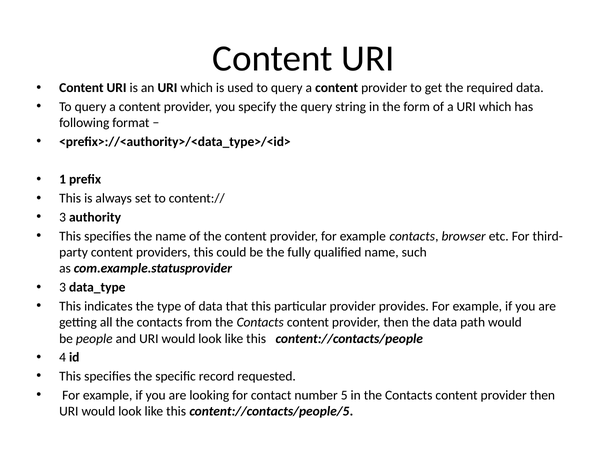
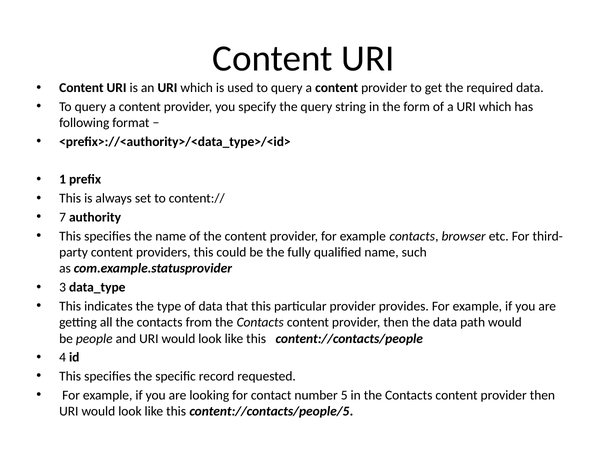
3 at (63, 217): 3 -> 7
